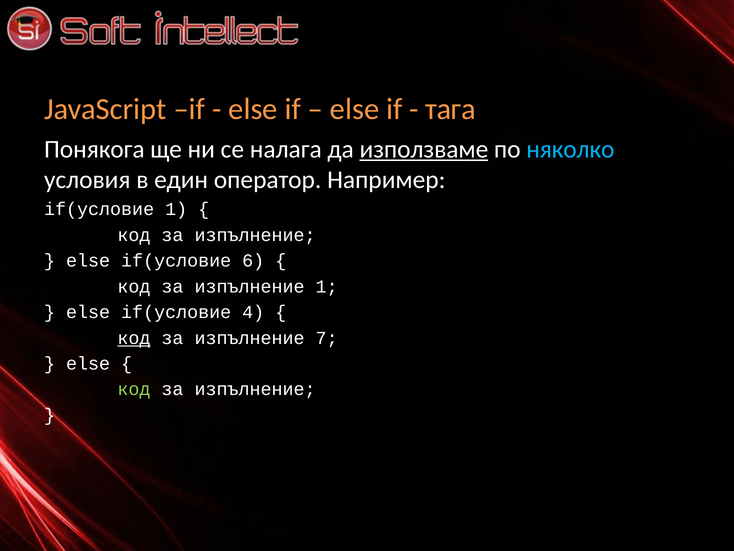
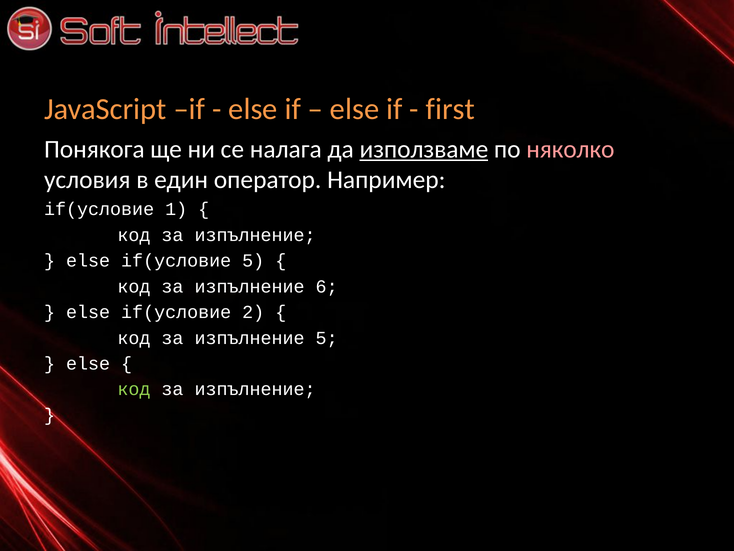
тага: тага -> first
няколко colour: light blue -> pink
if(условие 6: 6 -> 5
изпълнение 1: 1 -> 6
4: 4 -> 2
код at (134, 338) underline: present -> none
изпълнение 7: 7 -> 5
